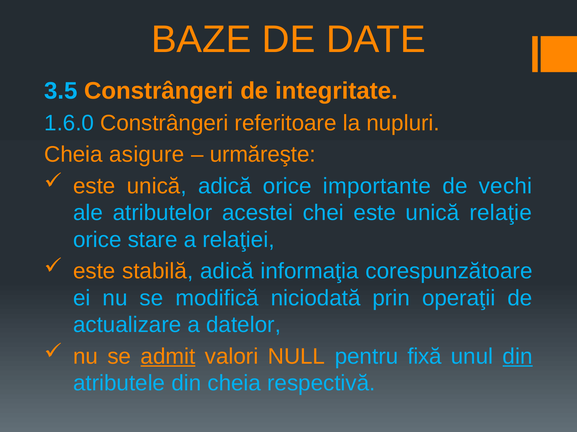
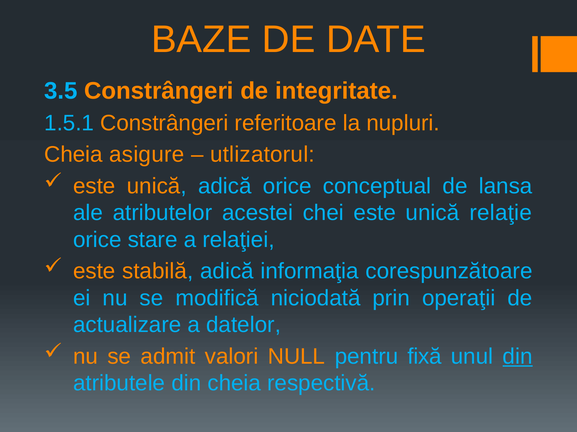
1.6.0: 1.6.0 -> 1.5.1
urmăreşte: urmăreşte -> utlizatorul
importante: importante -> conceptual
vechi: vechi -> lansa
admit underline: present -> none
